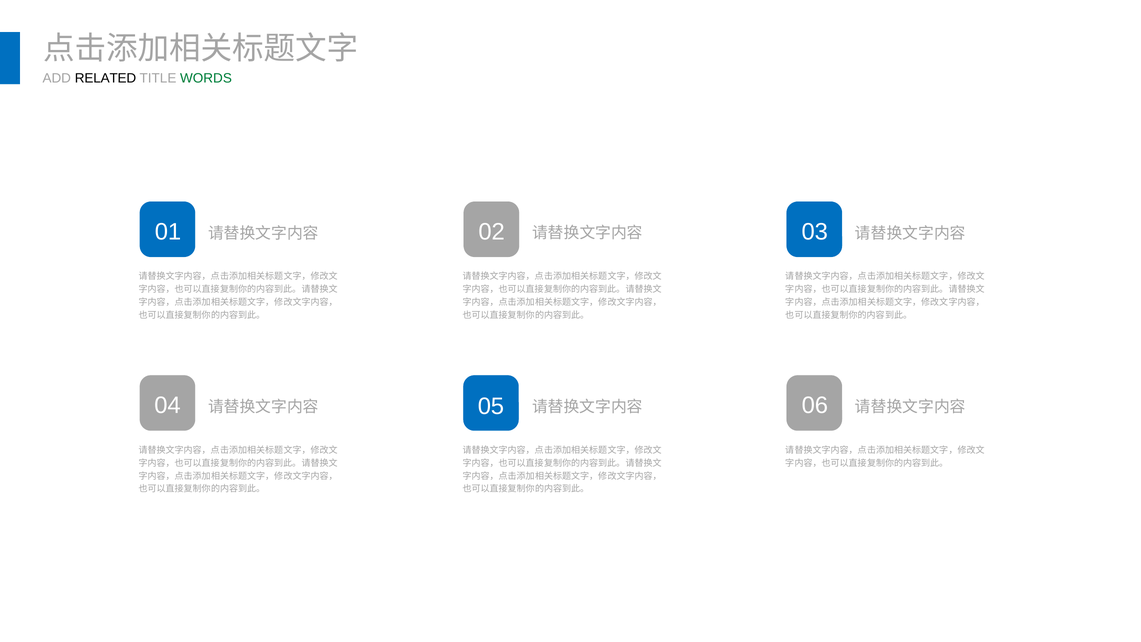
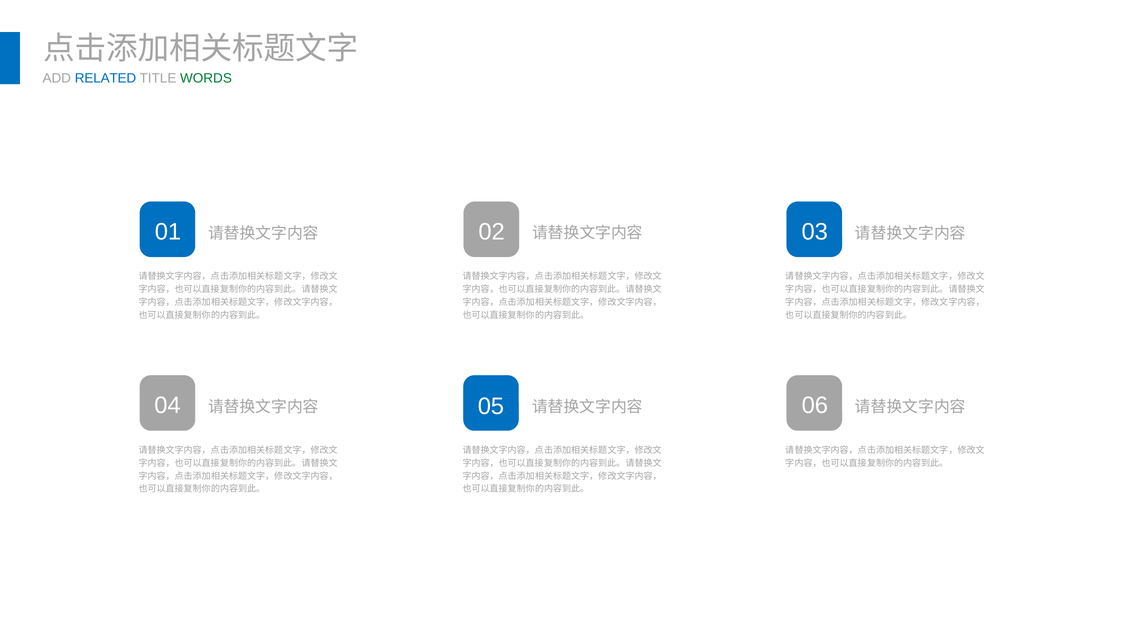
RELATED colour: black -> blue
